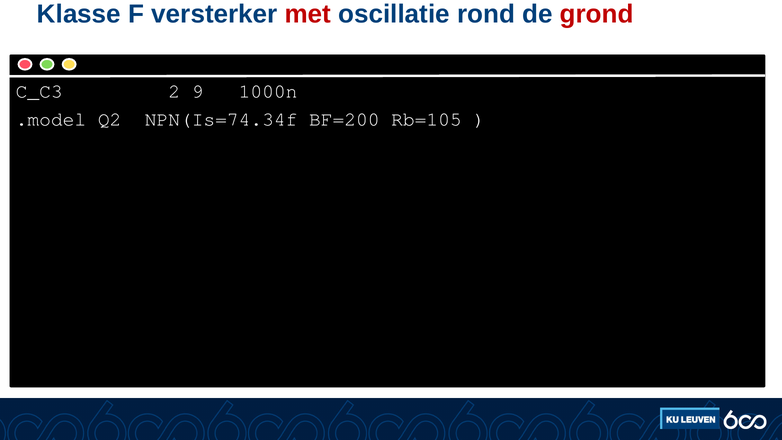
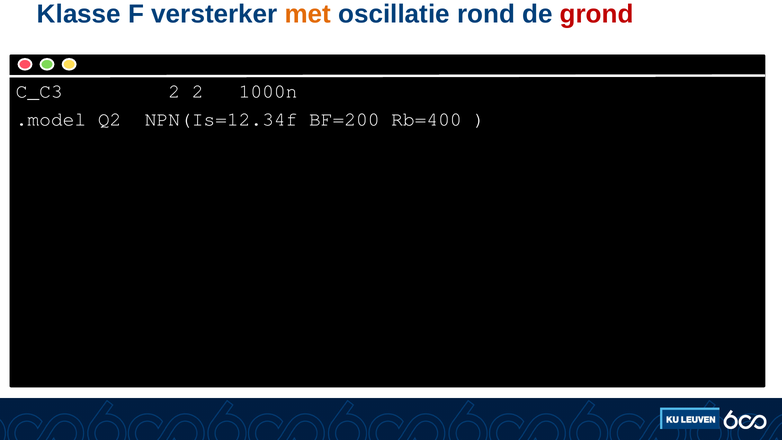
met colour: red -> orange
2 9: 9 -> 2
NPN(Is=74.34f: NPN(Is=74.34f -> NPN(Is=12.34f
Rb=105: Rb=105 -> Rb=400
